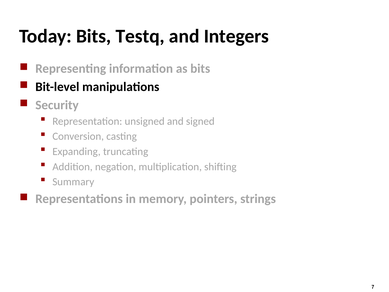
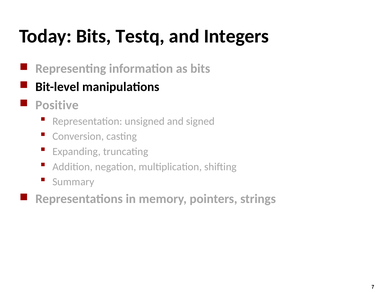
Security: Security -> Positive
